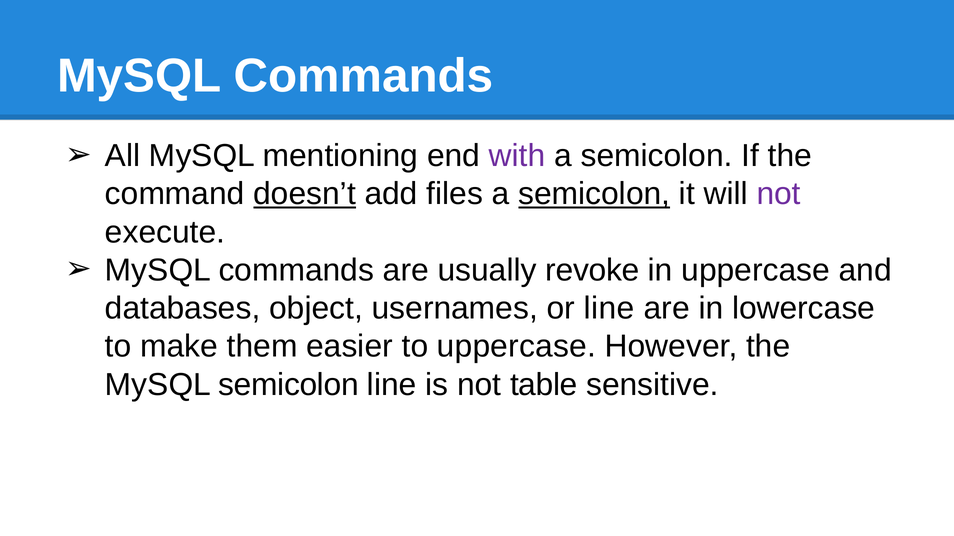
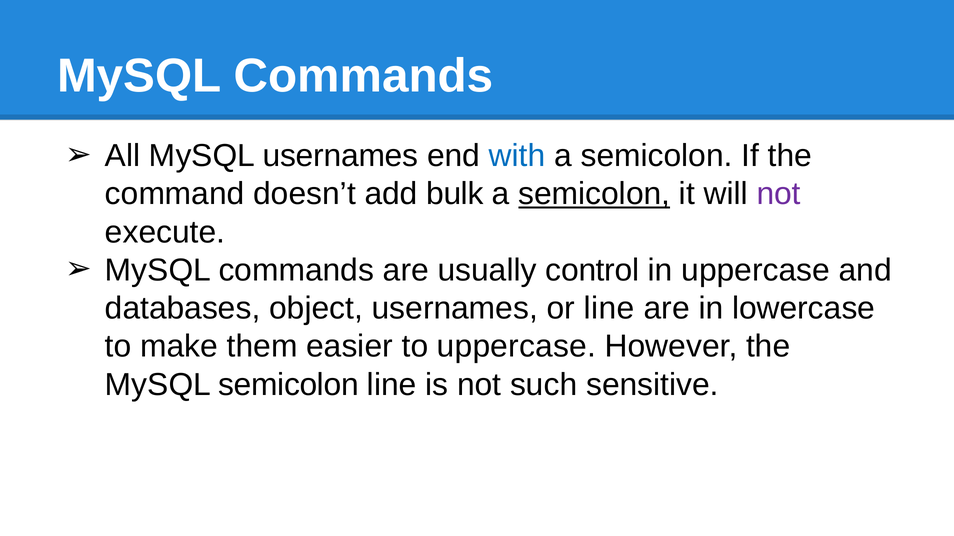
MySQL mentioning: mentioning -> usernames
with colour: purple -> blue
doesn’t underline: present -> none
files: files -> bulk
revoke: revoke -> control
table: table -> such
